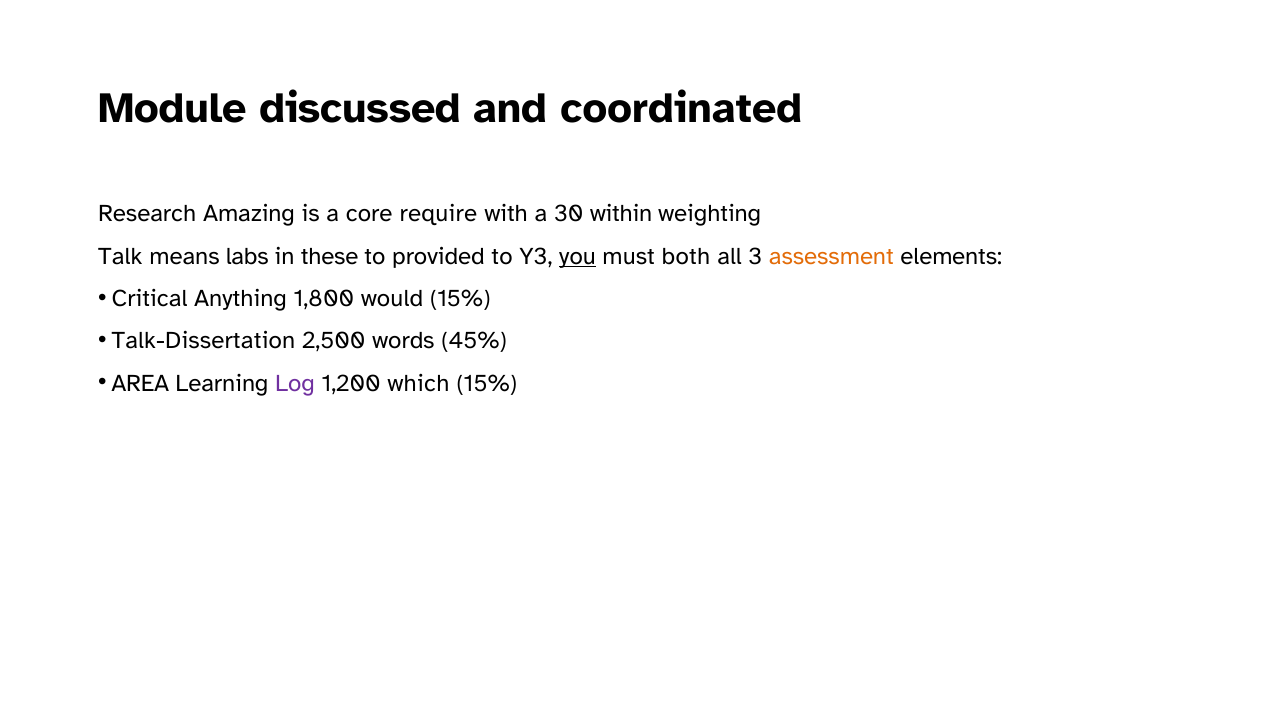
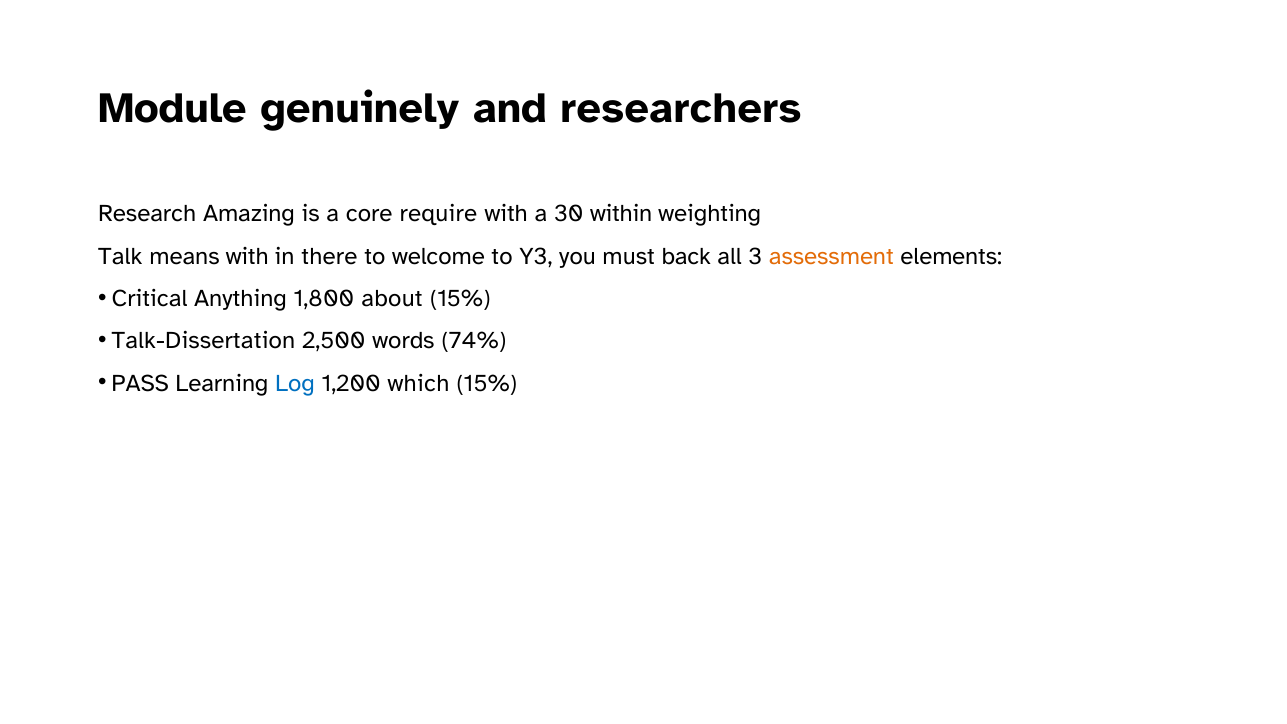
discussed: discussed -> genuinely
coordinated: coordinated -> researchers
means labs: labs -> with
these: these -> there
provided: provided -> welcome
you underline: present -> none
both: both -> back
would: would -> about
45%: 45% -> 74%
AREA: AREA -> PASS
Log colour: purple -> blue
